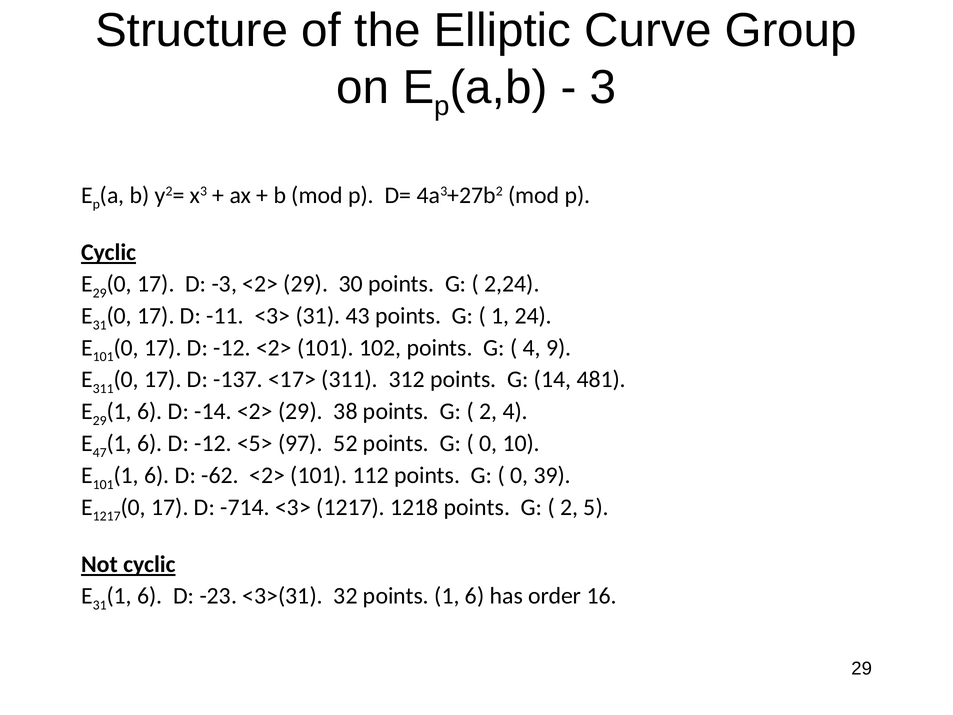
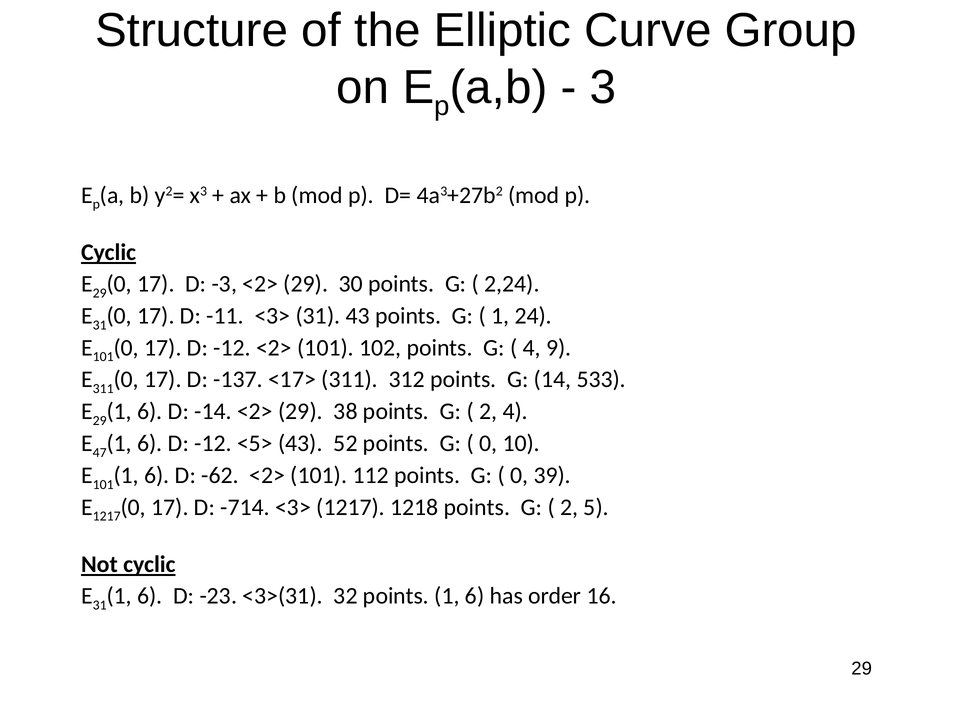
481: 481 -> 533
<5> 97: 97 -> 43
